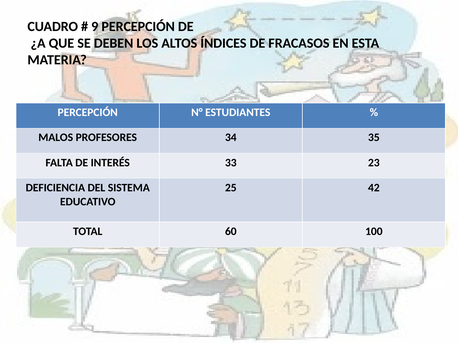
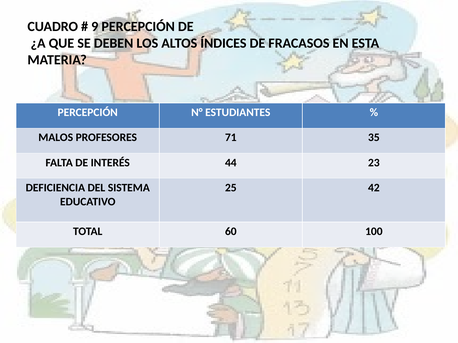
34: 34 -> 71
33: 33 -> 44
